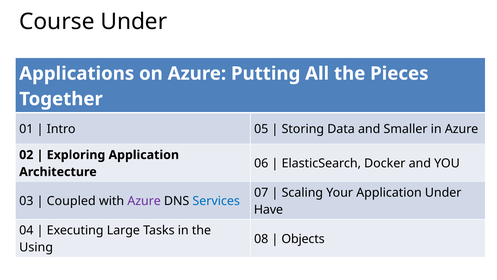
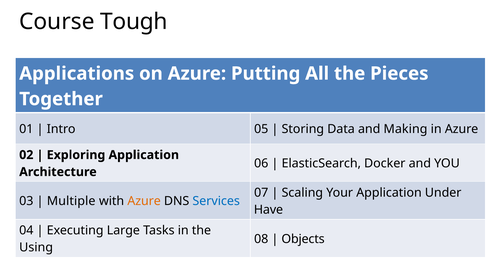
Course Under: Under -> Tough
Smaller: Smaller -> Making
Coupled: Coupled -> Multiple
Azure at (144, 201) colour: purple -> orange
